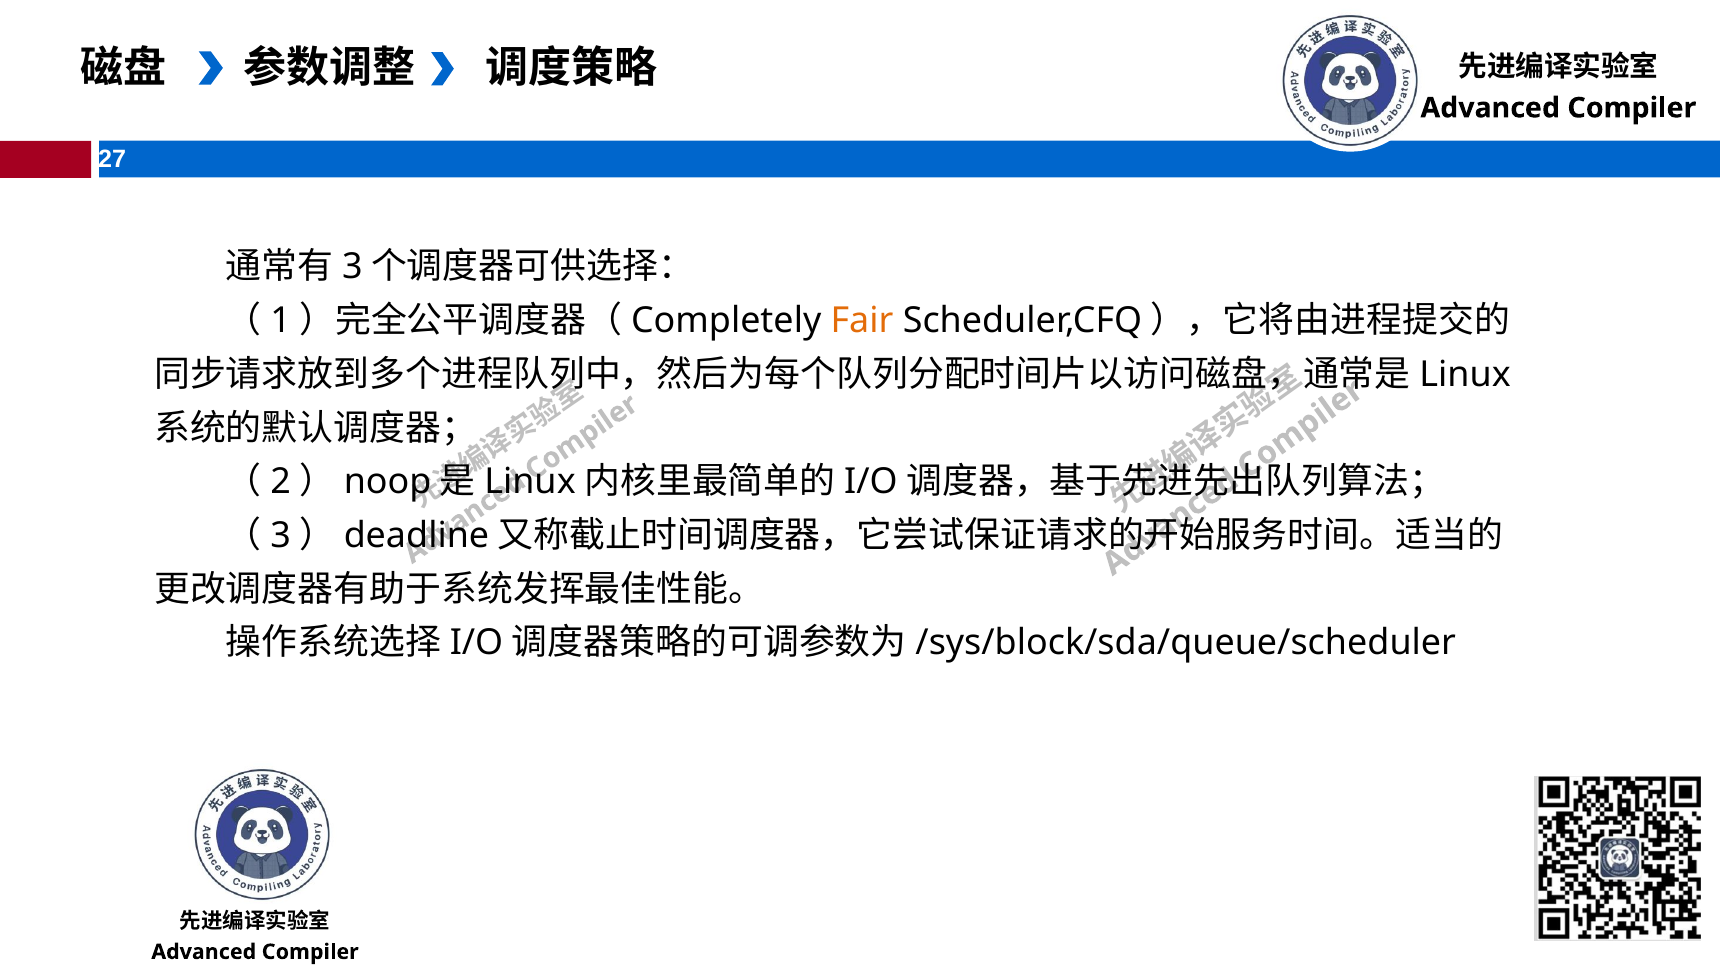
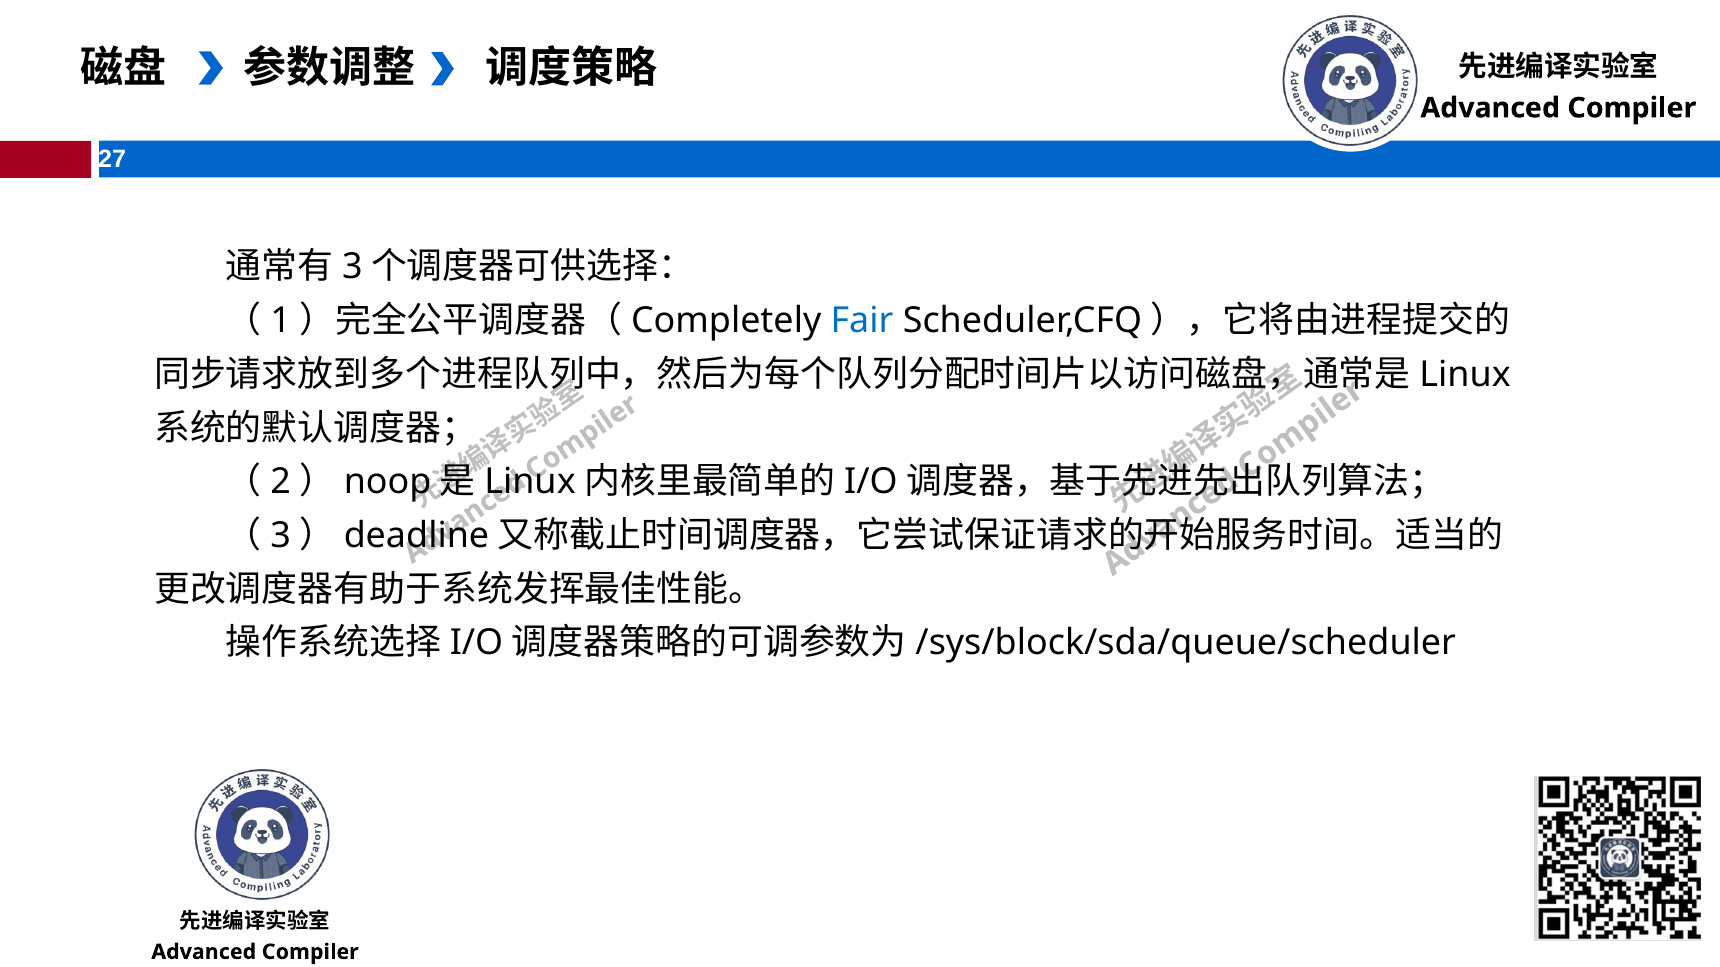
Fair colour: orange -> blue
